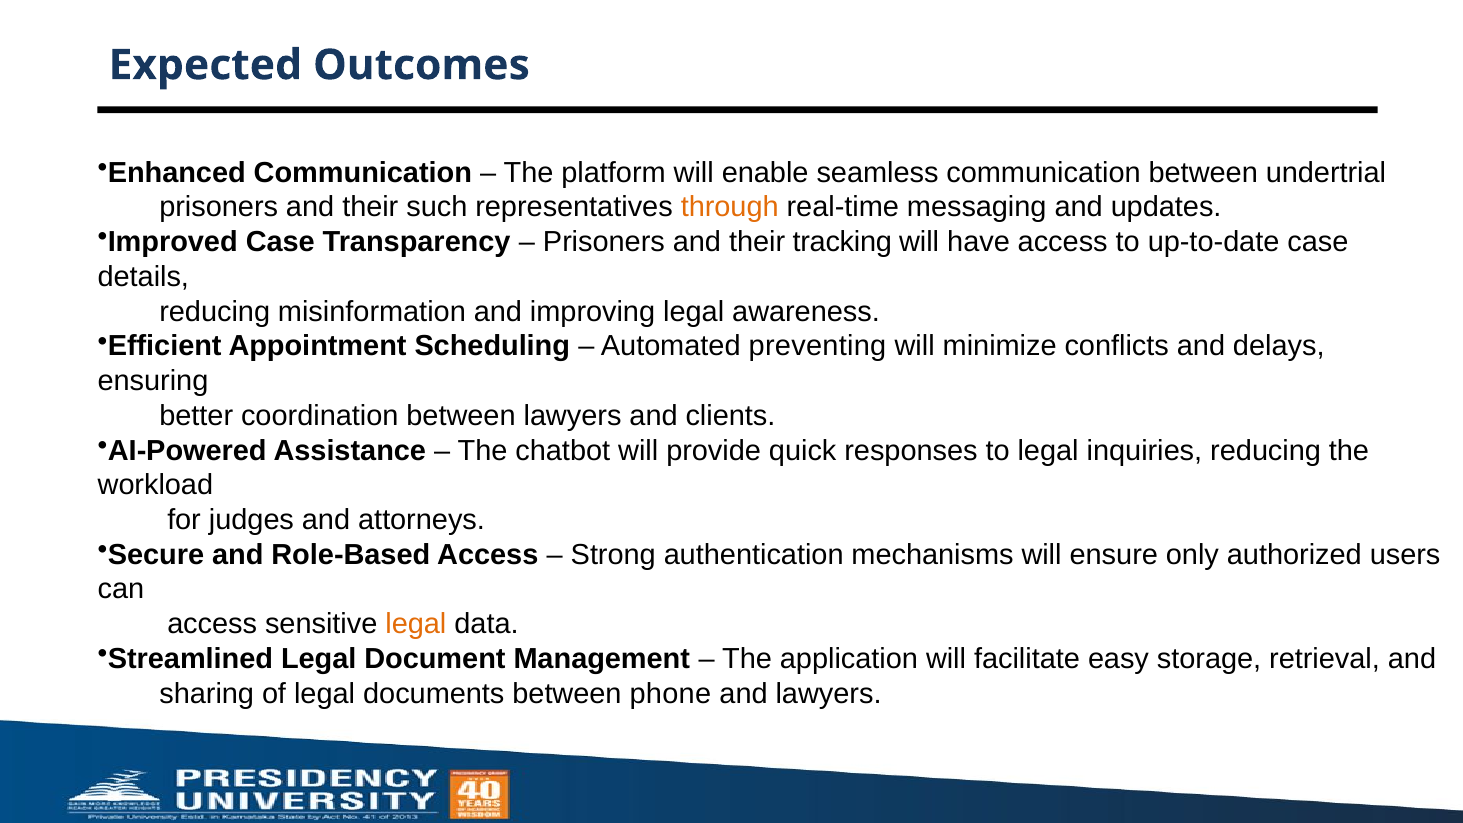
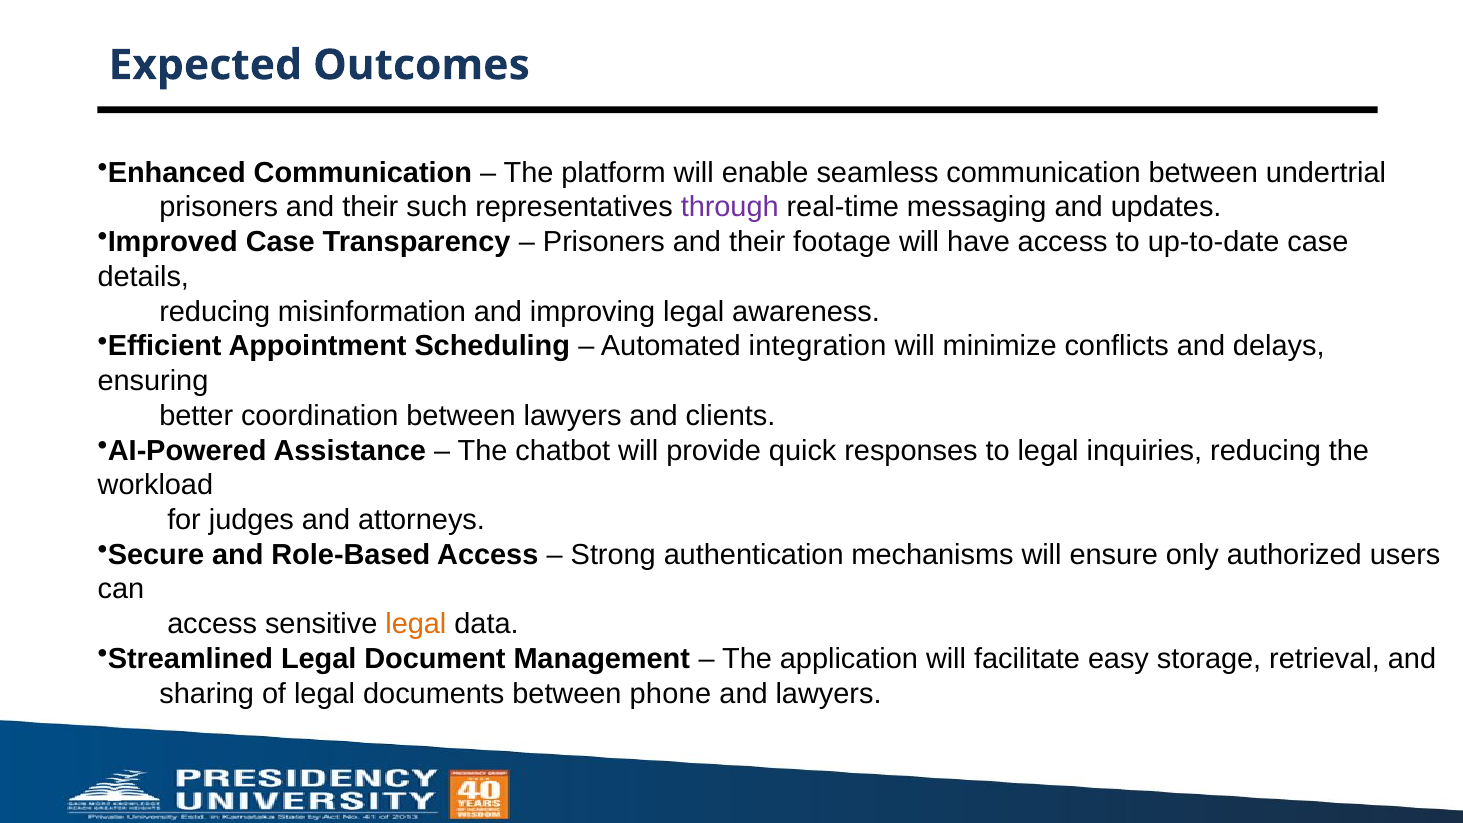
through colour: orange -> purple
tracking: tracking -> footage
preventing: preventing -> integration
